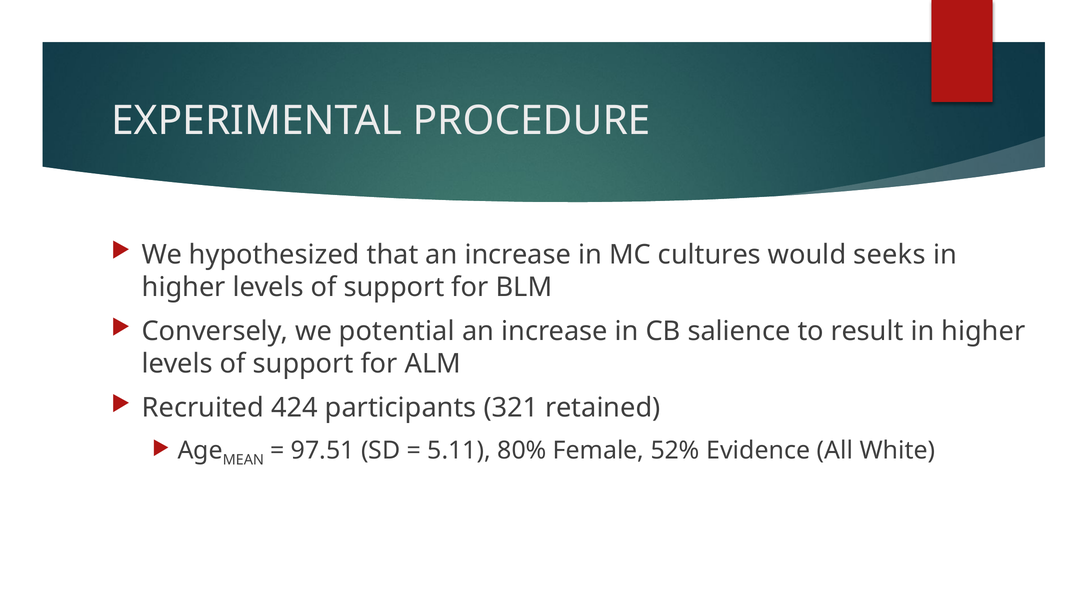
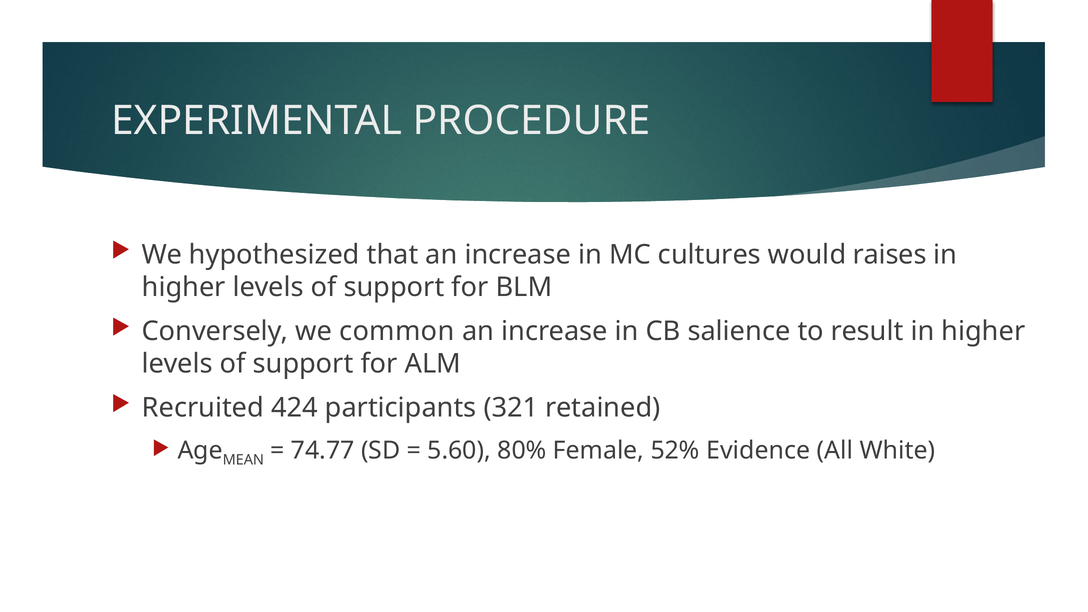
seeks: seeks -> raises
potential: potential -> common
97.51: 97.51 -> 74.77
5.11: 5.11 -> 5.60
